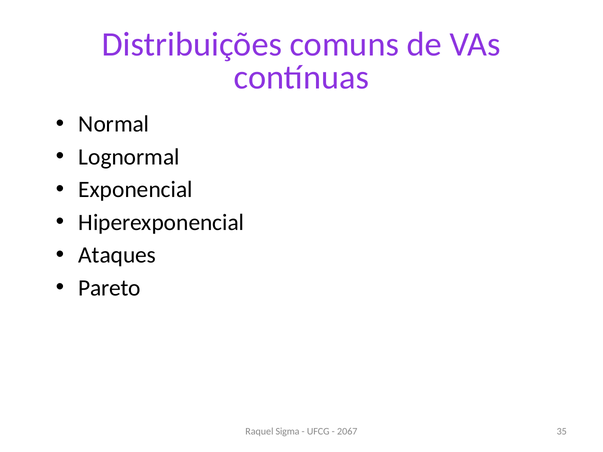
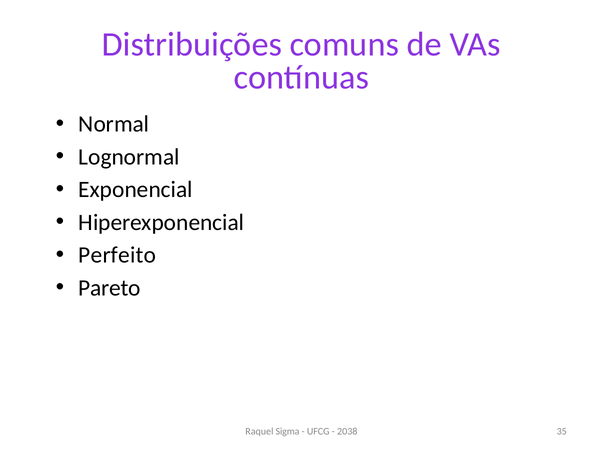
Ataques: Ataques -> Perfeito
2067: 2067 -> 2038
